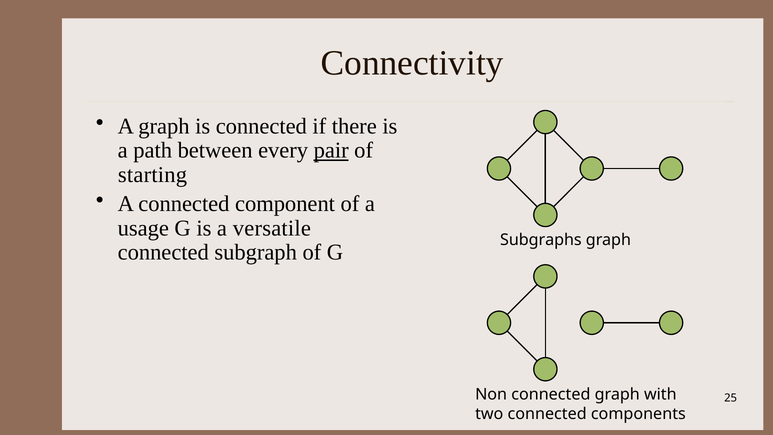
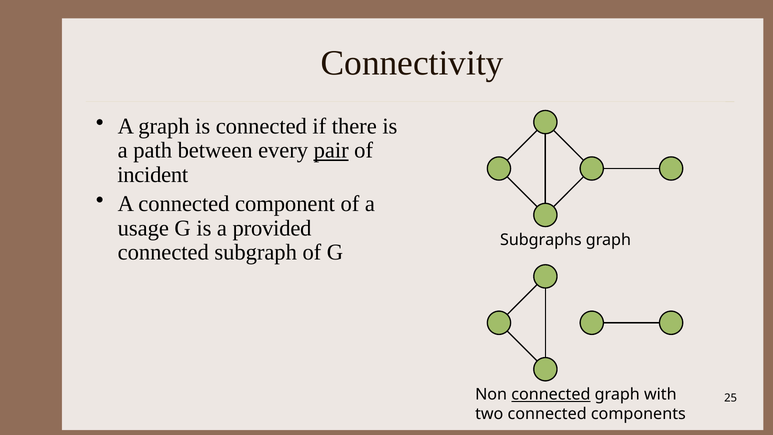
starting: starting -> incident
versatile: versatile -> provided
connected at (551, 394) underline: none -> present
